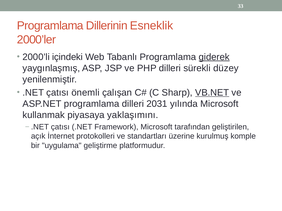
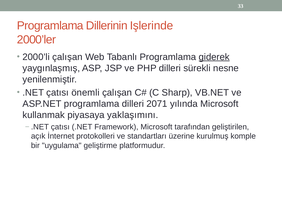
Esneklik: Esneklik -> Işlerinde
2000’li içindeki: içindeki -> çalışan
düzey: düzey -> nesne
VB.NET underline: present -> none
2031: 2031 -> 2071
